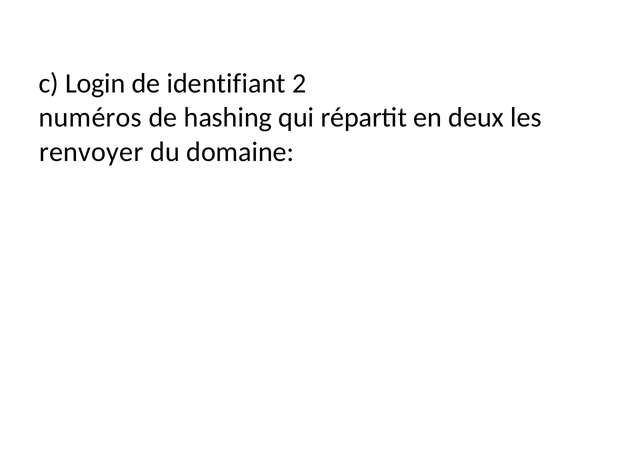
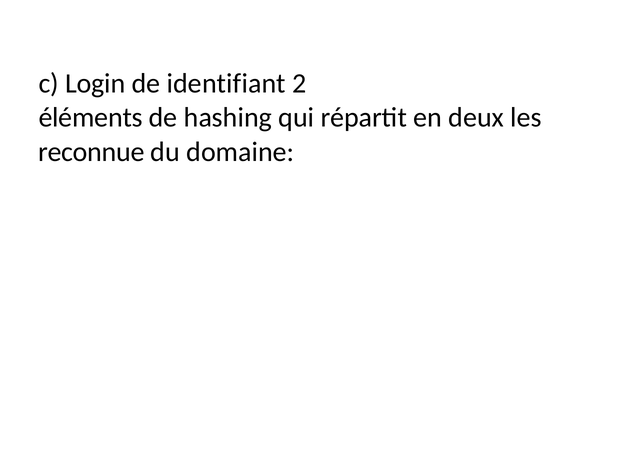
numéros: numéros -> éléments
renvoyer: renvoyer -> reconnue
